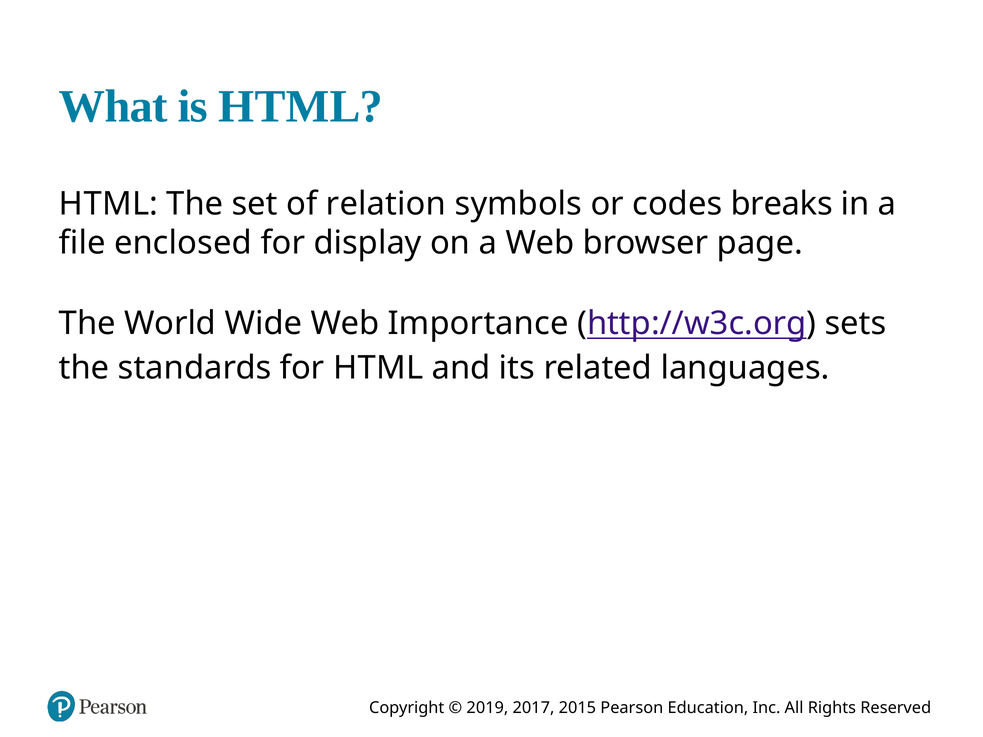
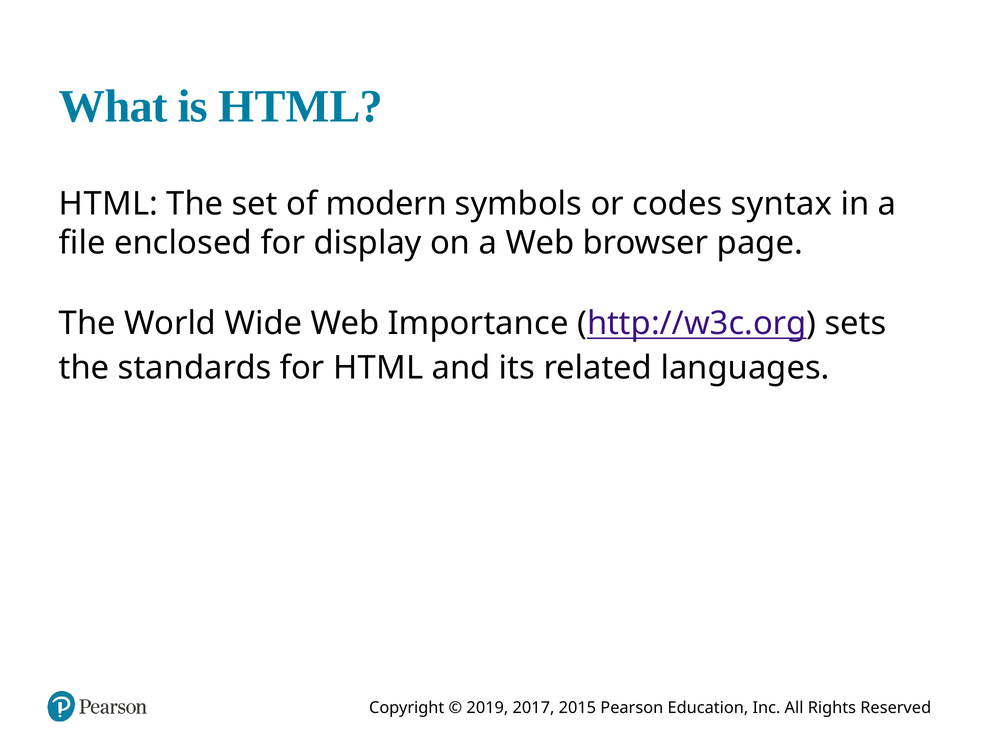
relation: relation -> modern
breaks: breaks -> syntax
